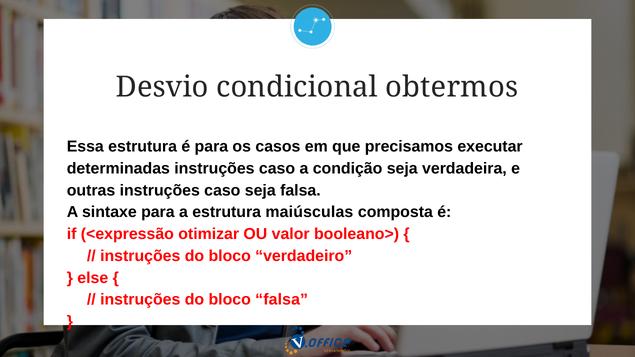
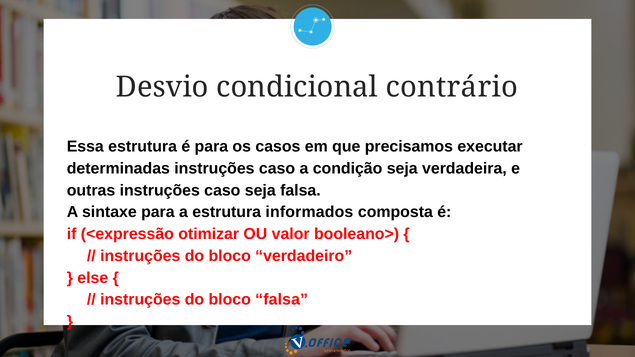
obtermos: obtermos -> contrário
maiúsculas: maiúsculas -> informados
